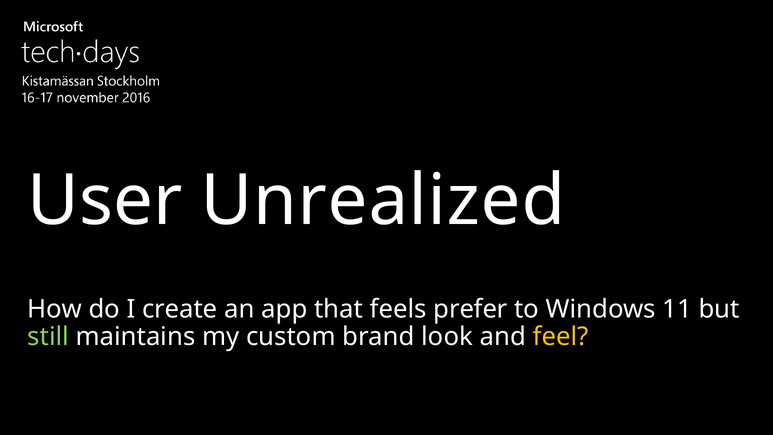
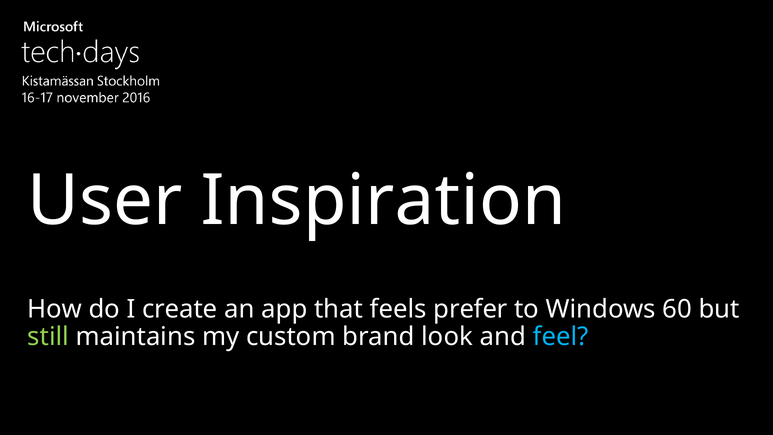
Unrealized: Unrealized -> Inspiration
11: 11 -> 60
feel colour: yellow -> light blue
